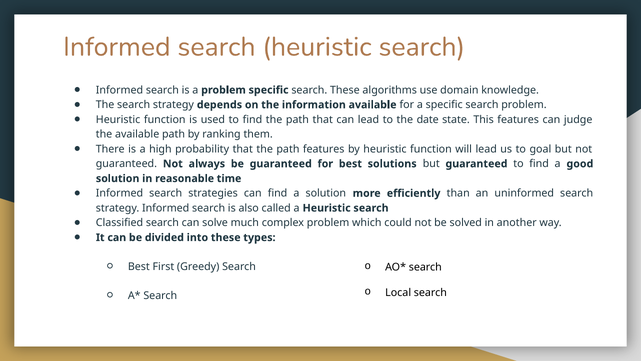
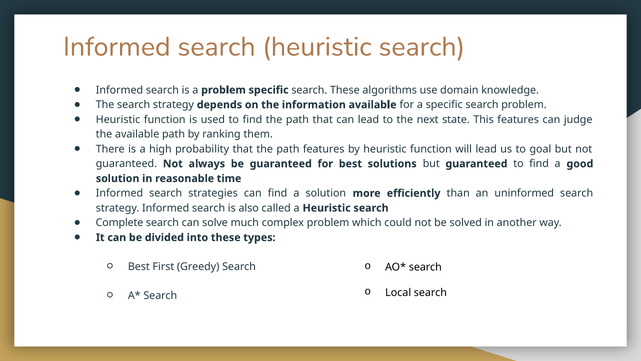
date: date -> next
Classified: Classified -> Complete
